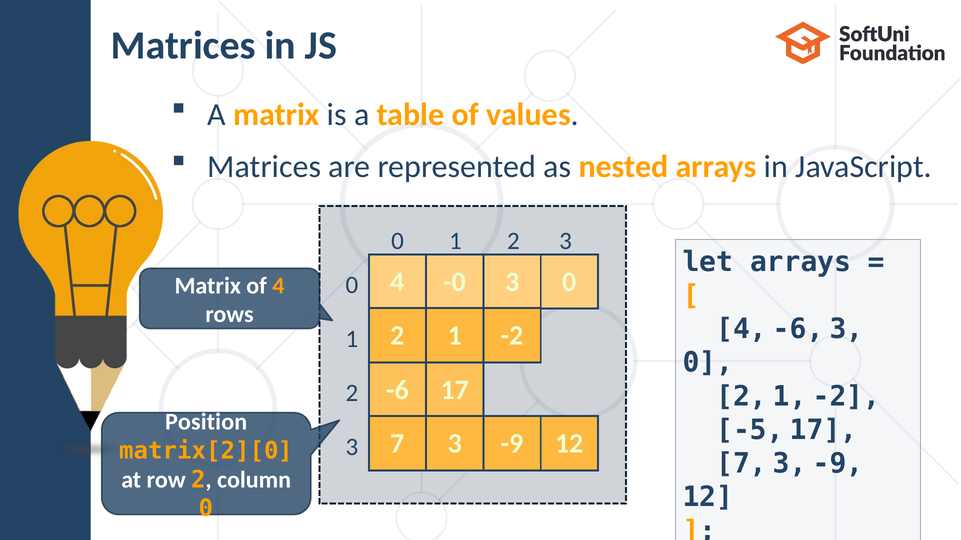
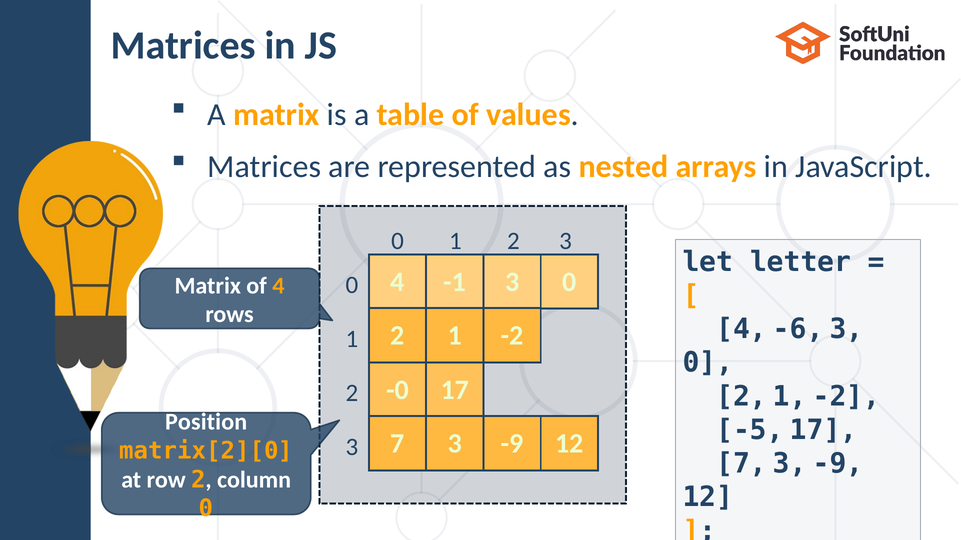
let arrays: arrays -> letter
-0: -0 -> -1
-6 at (397, 390): -6 -> -0
